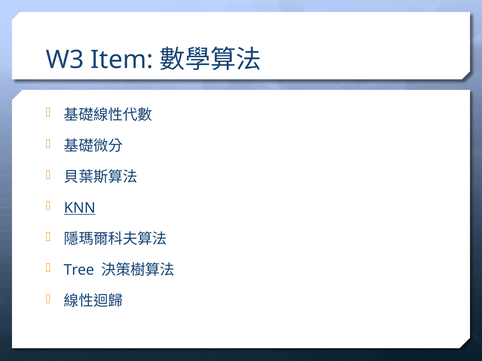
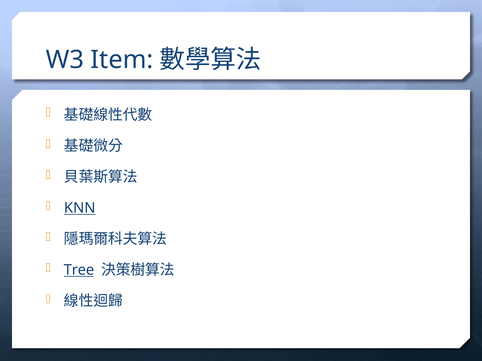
Tree underline: none -> present
